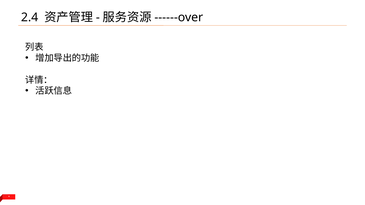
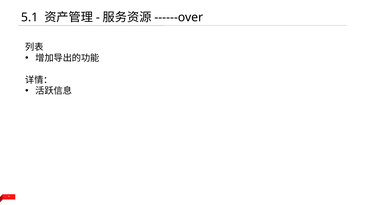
2.4: 2.4 -> 5.1
